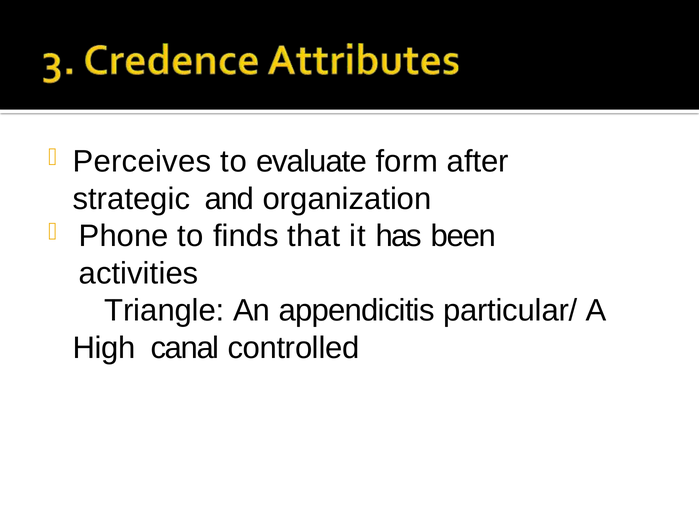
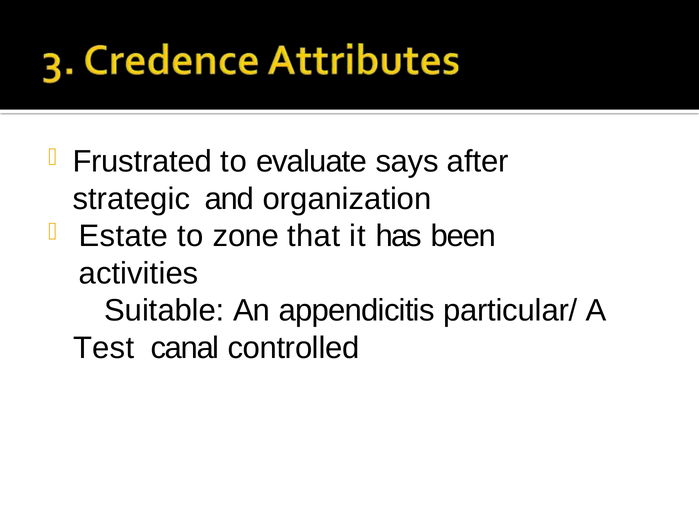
Perceives: Perceives -> Frustrated
form: form -> says
Phone: Phone -> Estate
finds: finds -> zone
Triangle: Triangle -> Suitable
High: High -> Test
